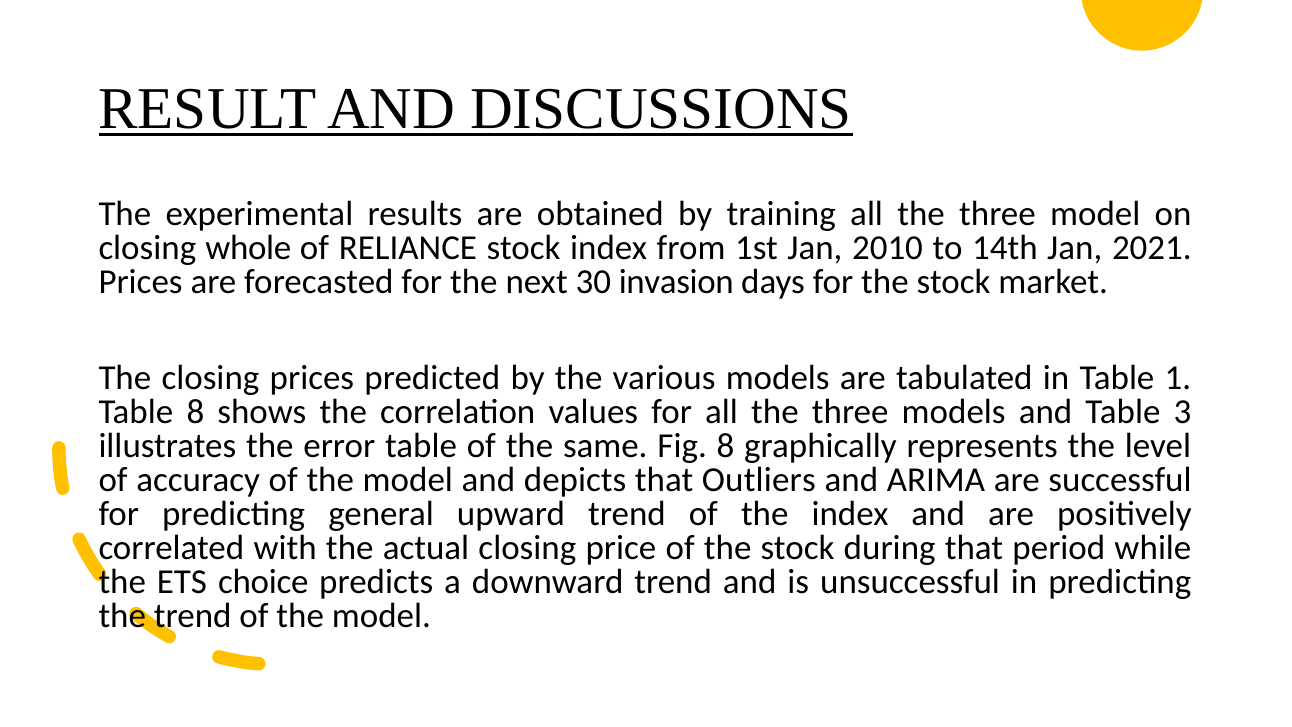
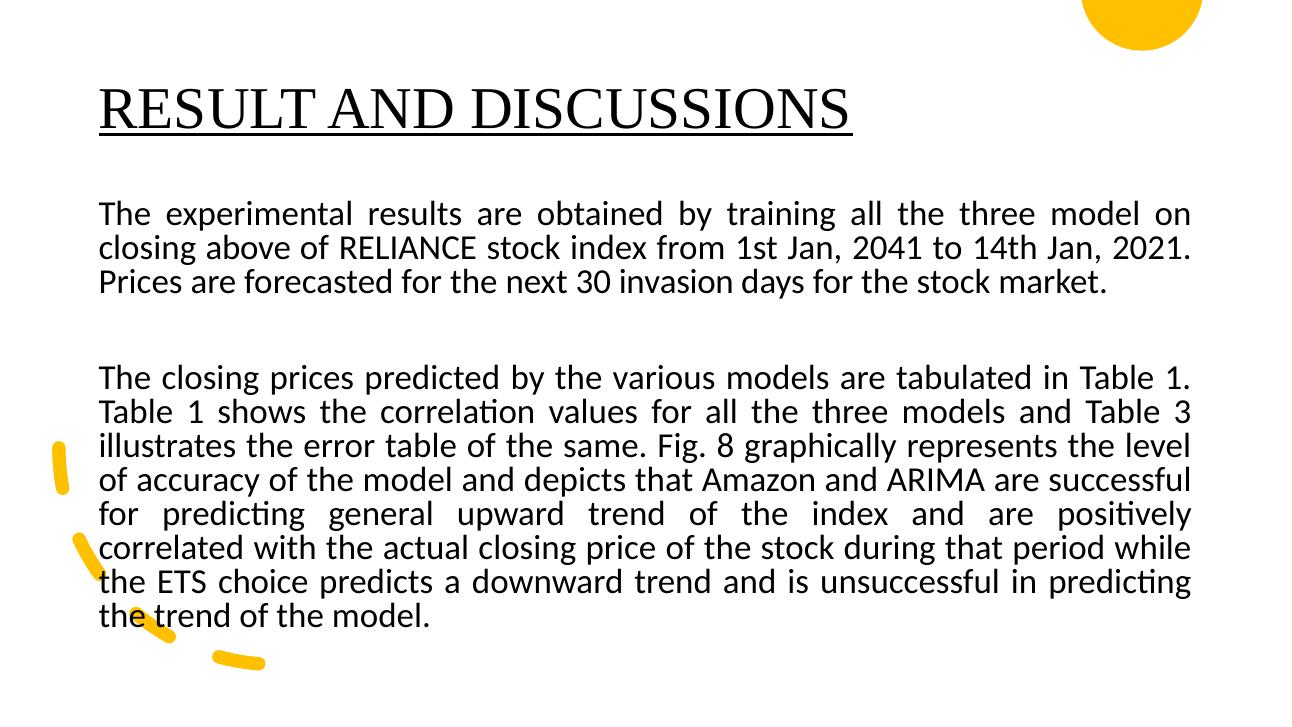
whole: whole -> above
2010: 2010 -> 2041
8 at (195, 412): 8 -> 1
Outliers: Outliers -> Amazon
